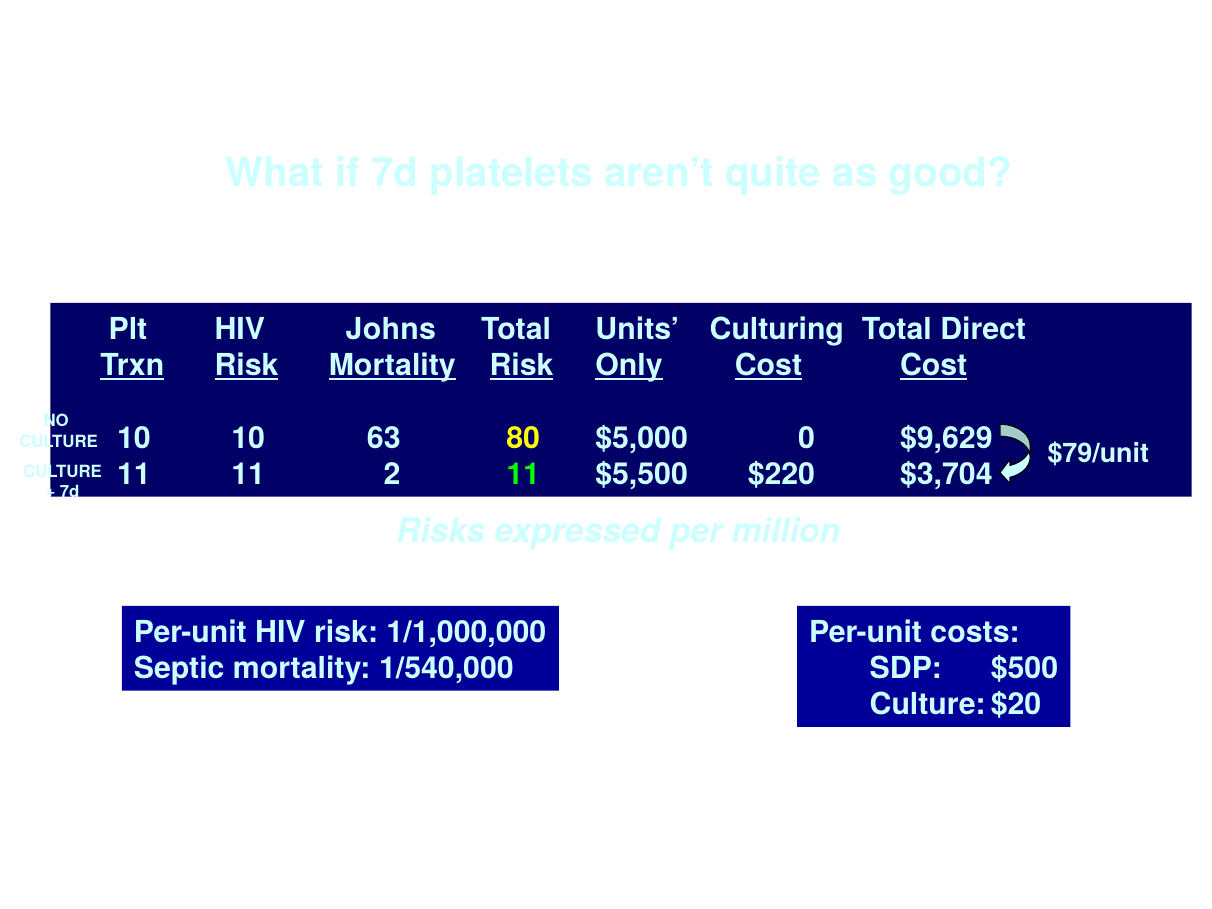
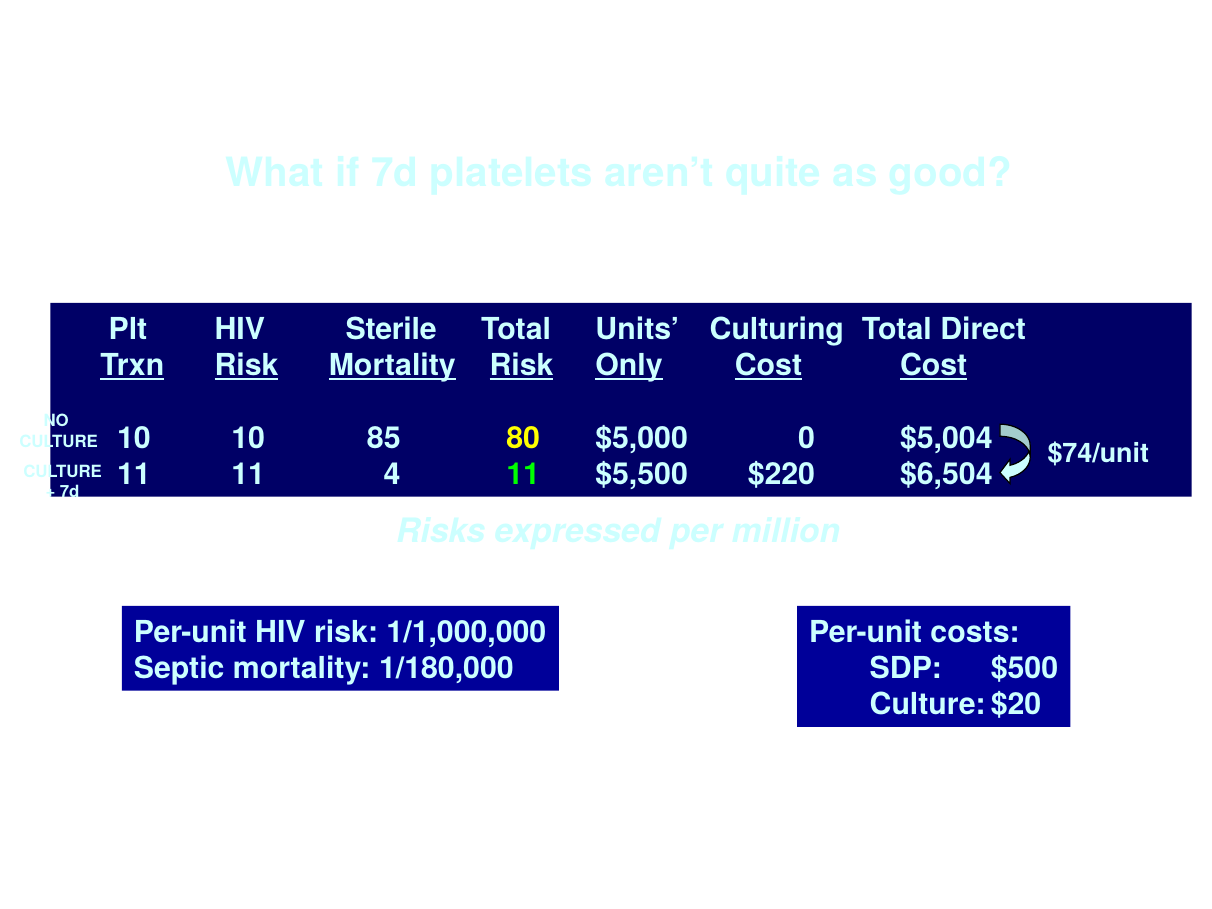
Johns: Johns -> Sterile
63: 63 -> 85
$9,629: $9,629 -> $5,004
$79/unit: $79/unit -> $74/unit
2: 2 -> 4
$3,704: $3,704 -> $6,504
1/540,000: 1/540,000 -> 1/180,000
